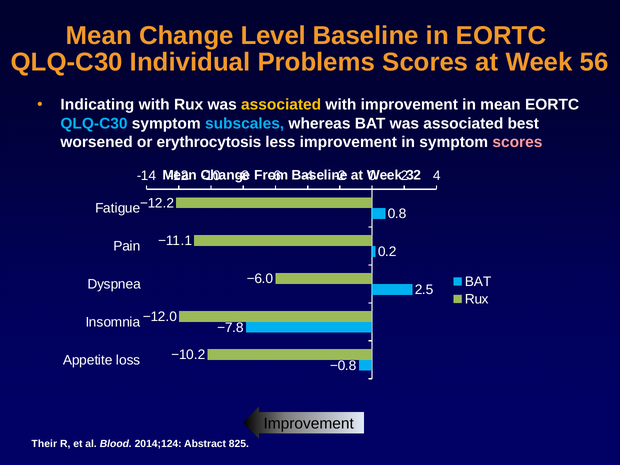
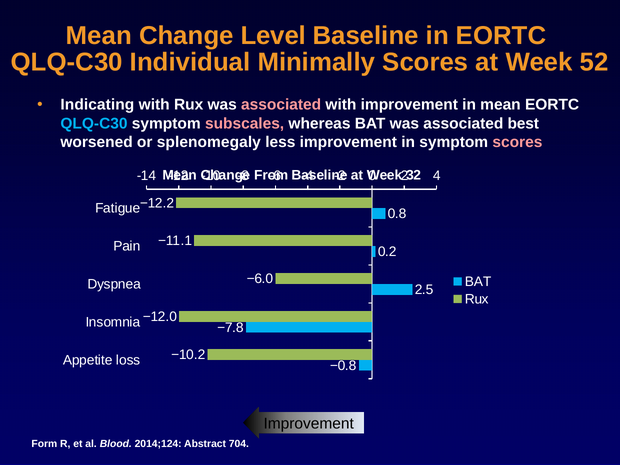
Problems: Problems -> Minimally
56: 56 -> 52
associated at (281, 105) colour: yellow -> pink
subscales colour: light blue -> pink
erythrocytosis: erythrocytosis -> splenomegaly
Their: Their -> Form
825: 825 -> 704
